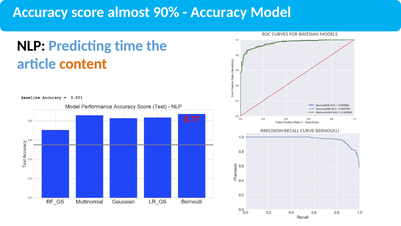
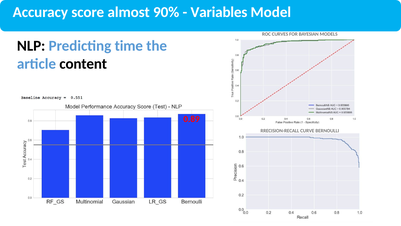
Accuracy at (219, 12): Accuracy -> Variables
content colour: orange -> black
0.77: 0.77 -> 0.89
